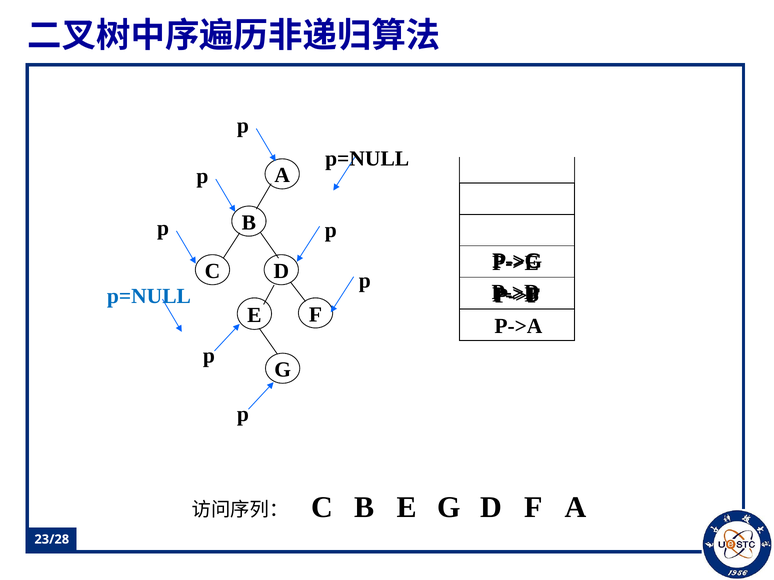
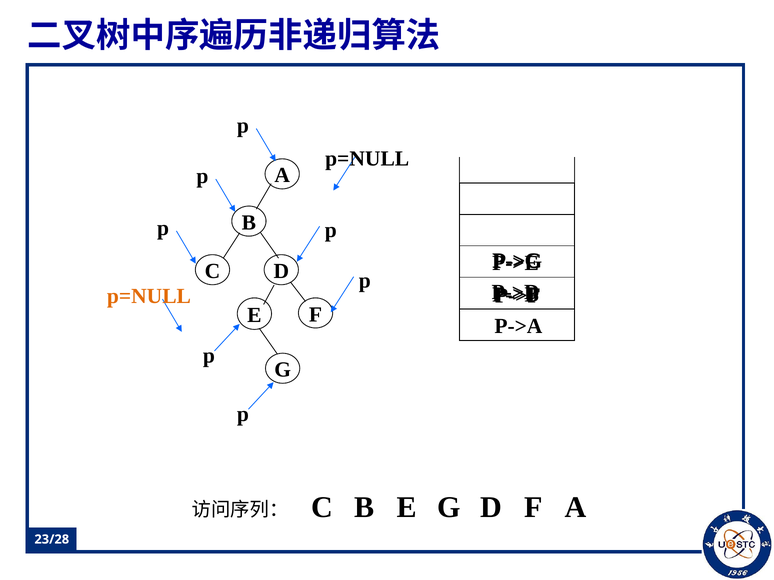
p=NULL at (149, 296) colour: blue -> orange
